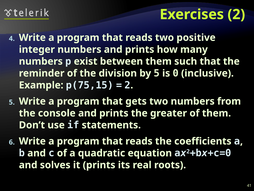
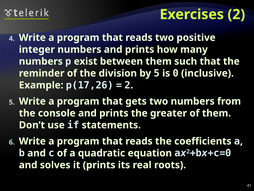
p(75,15: p(75,15 -> p(17,26
